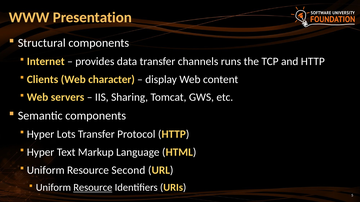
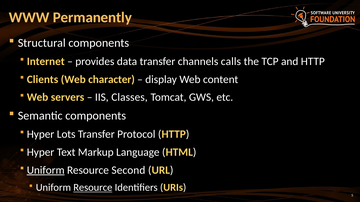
Presentation: Presentation -> Permanently
runs: runs -> calls
Sharing: Sharing -> Classes
Uniform at (46, 171) underline: none -> present
